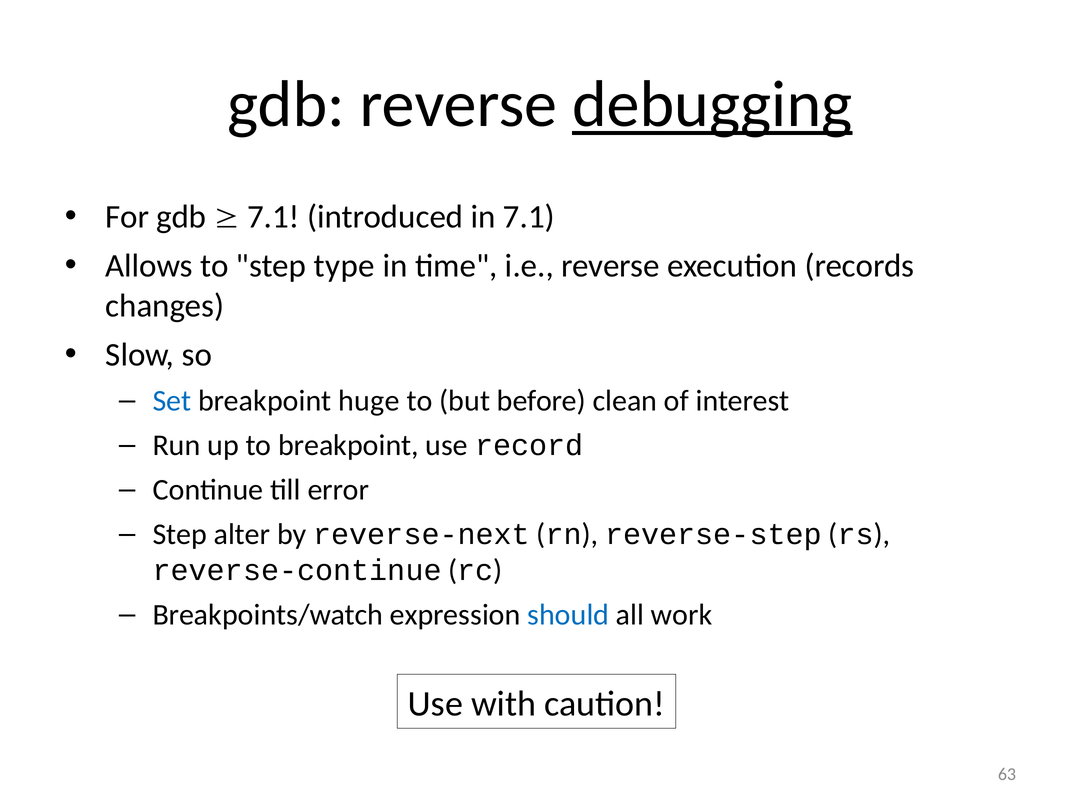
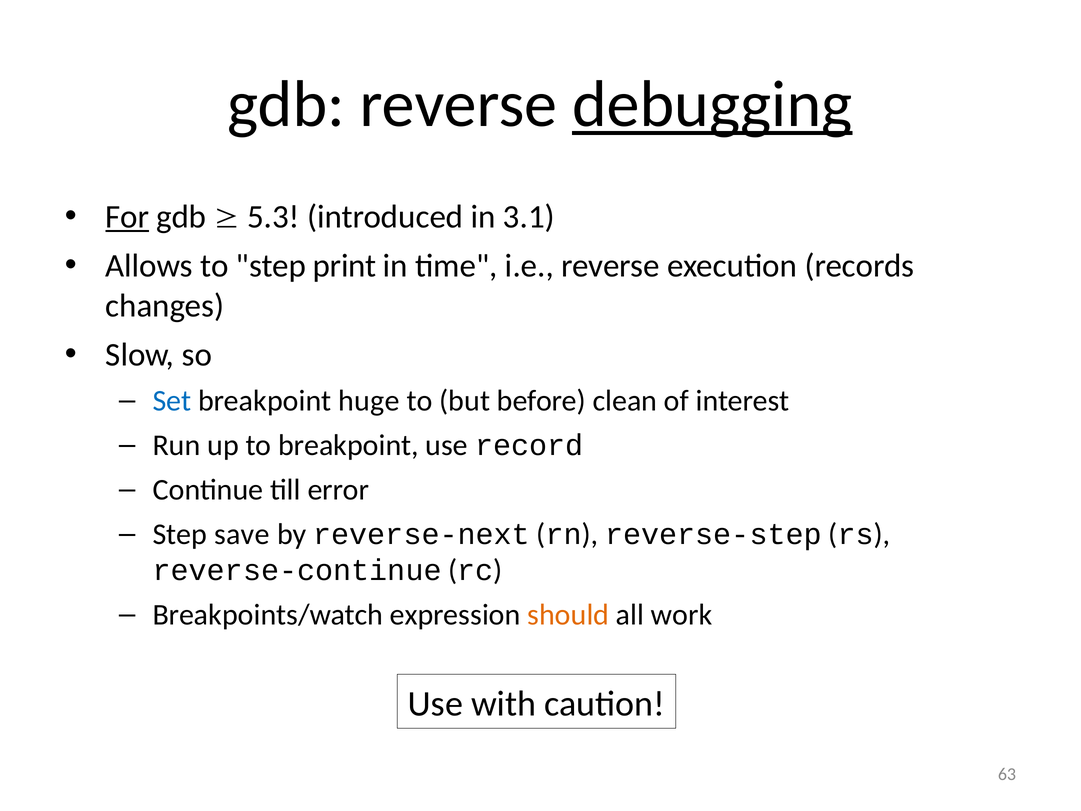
For underline: none -> present
7.1 at (273, 217): 7.1 -> 5.3
in 7.1: 7.1 -> 3.1
type: type -> print
alter: alter -> save
should colour: blue -> orange
